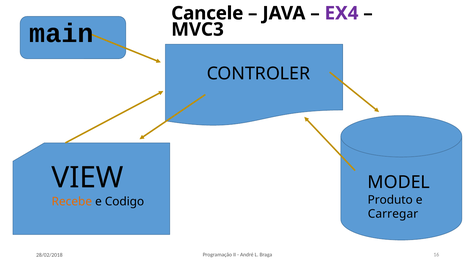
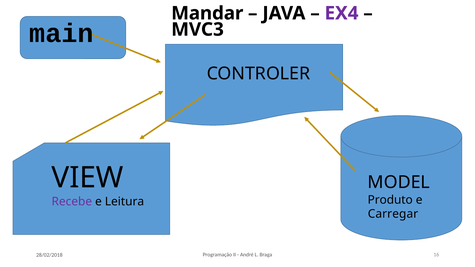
Cancele: Cancele -> Mandar
Recebe colour: orange -> purple
Codigo: Codigo -> Leitura
